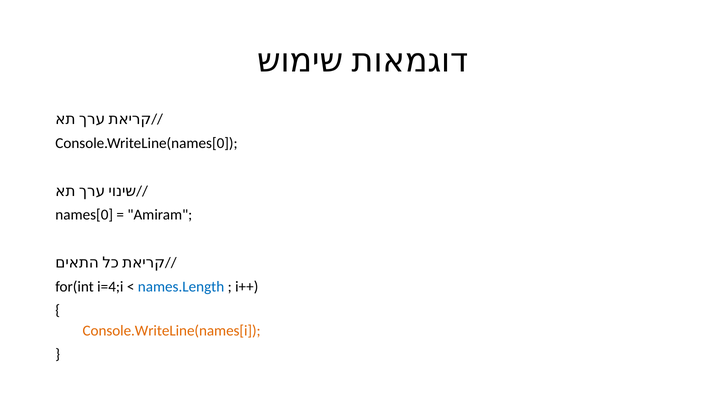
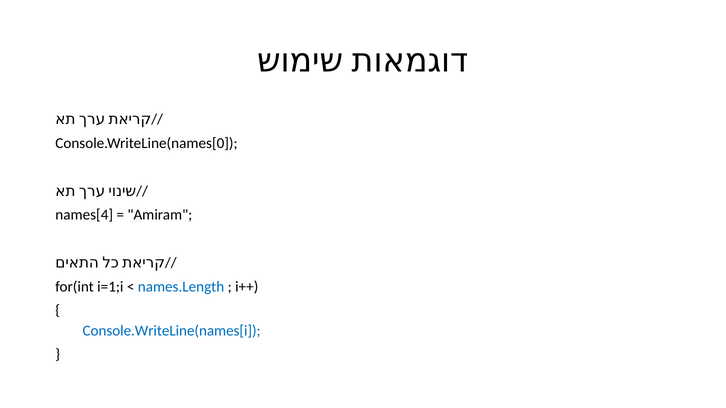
names[0: names[0 -> names[4
i=4;i: i=4;i -> i=1;i
Console.WriteLine(names[i colour: orange -> blue
